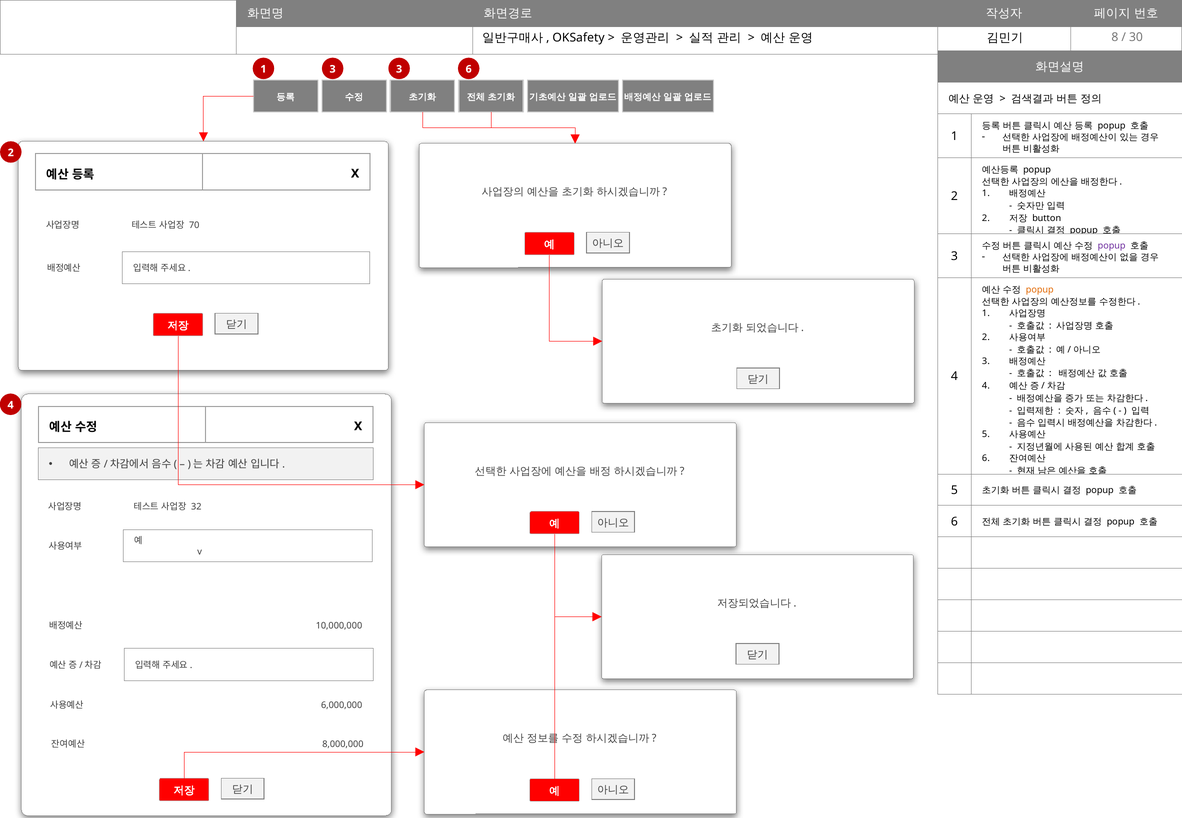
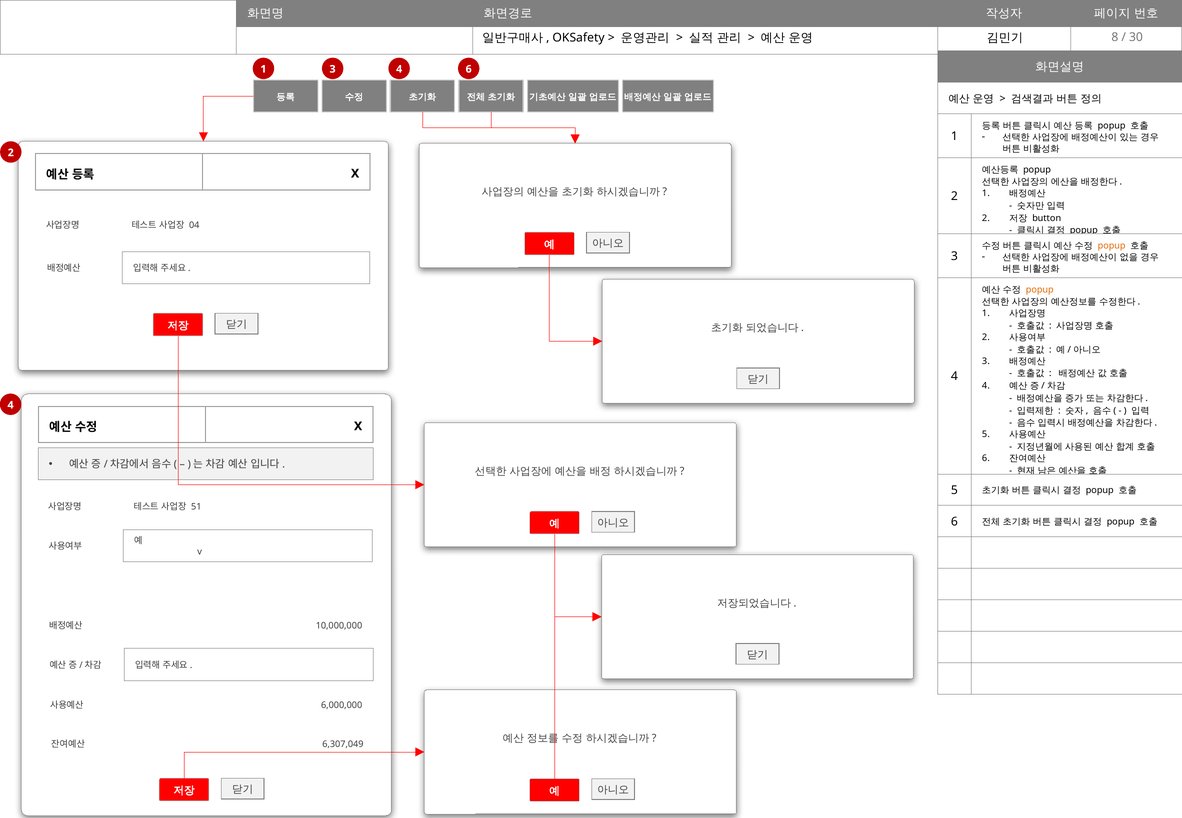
3 at (399, 69): 3 -> 4
70: 70 -> 04
popup at (1112, 246) colour: purple -> orange
32: 32 -> 51
8,000,000: 8,000,000 -> 6,307,049
